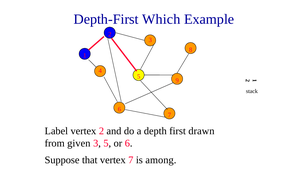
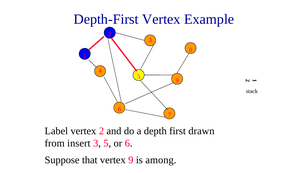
Depth-First Which: Which -> Vertex
given: given -> insert
vertex 7: 7 -> 9
